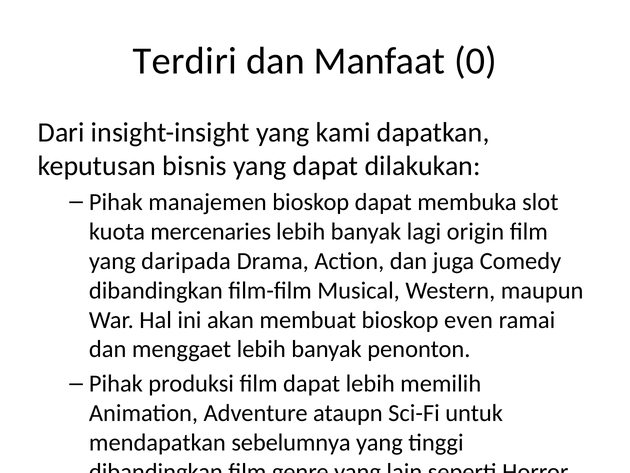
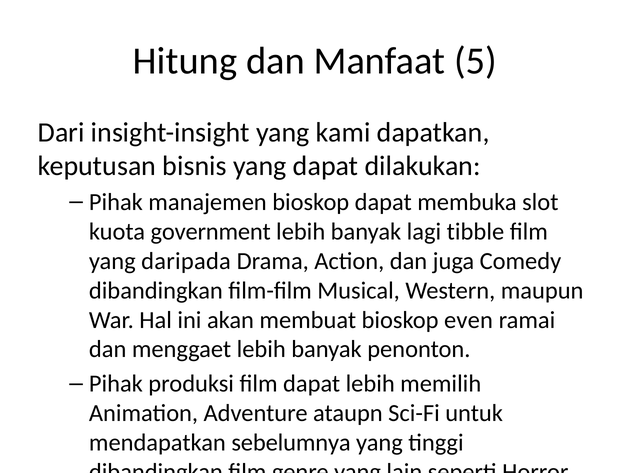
Terdiri: Terdiri -> Hitung
0: 0 -> 5
mercenaries: mercenaries -> government
origin: origin -> tibble
